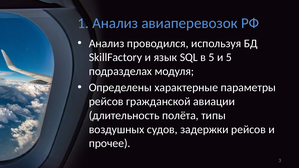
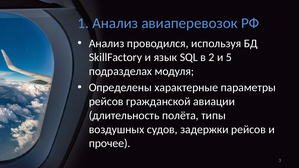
в 5: 5 -> 2
